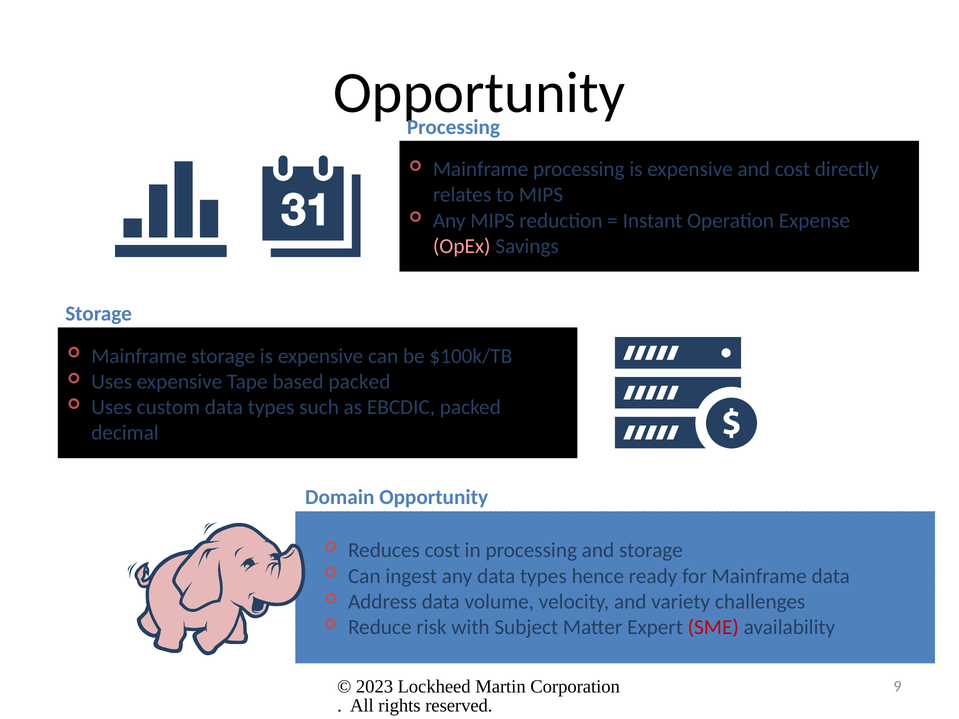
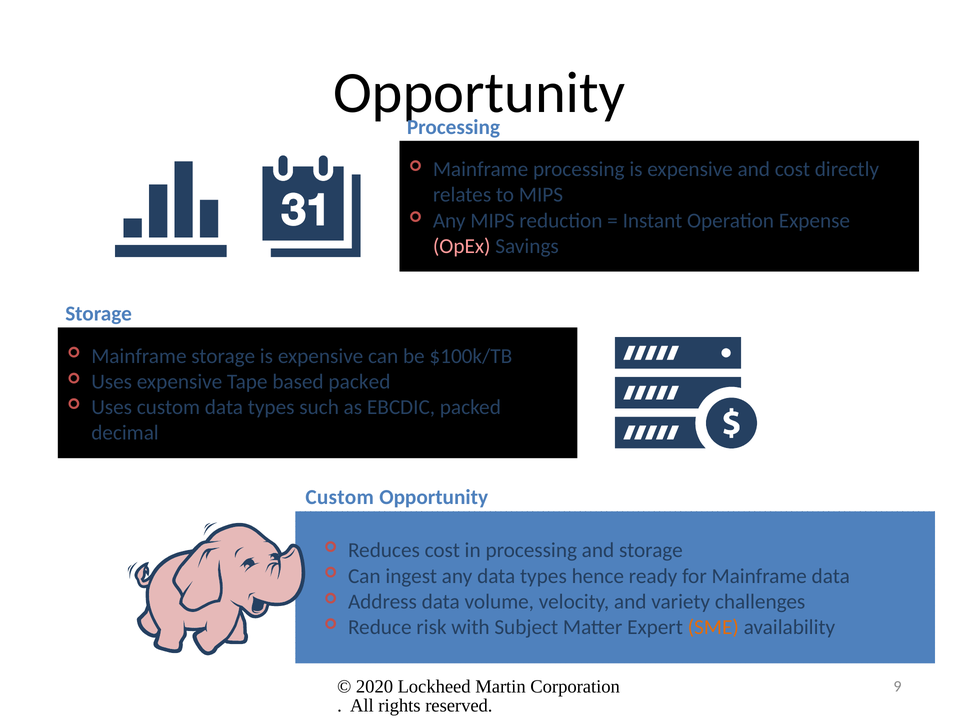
Domain at (340, 497): Domain -> Custom
SME colour: red -> orange
2023: 2023 -> 2020
